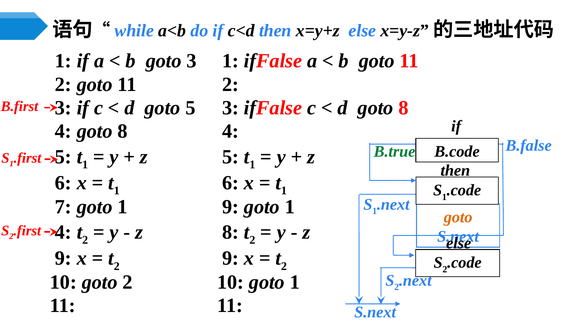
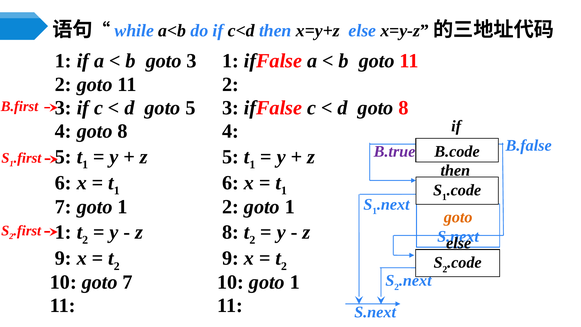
B.true colour: green -> purple
9 at (231, 207): 9 -> 2
4 at (63, 232): 4 -> 1
goto 2: 2 -> 7
